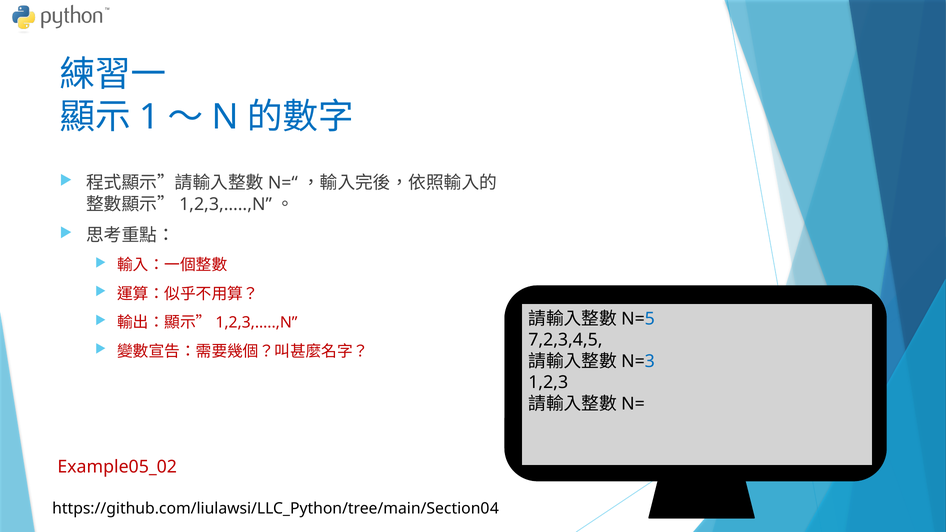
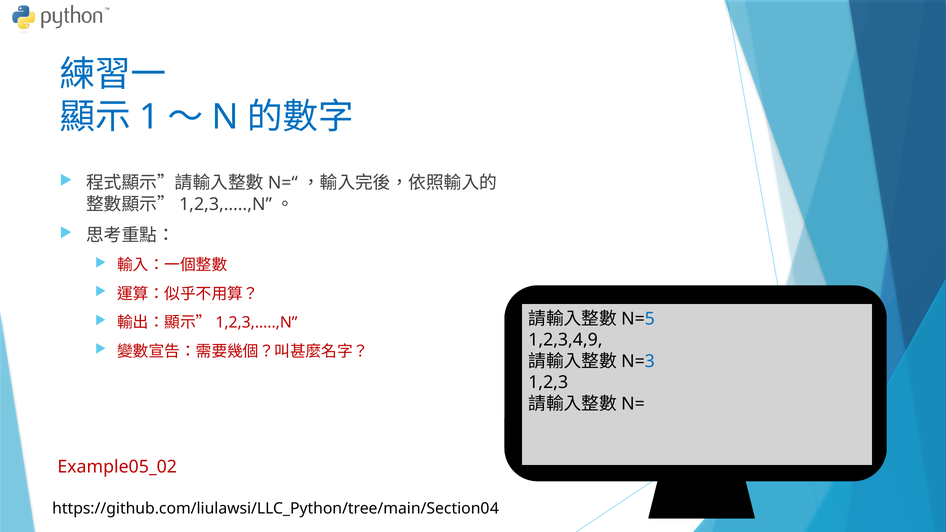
7,2,3,4,5: 7,2,3,4,5 -> 1,2,3,4,9
